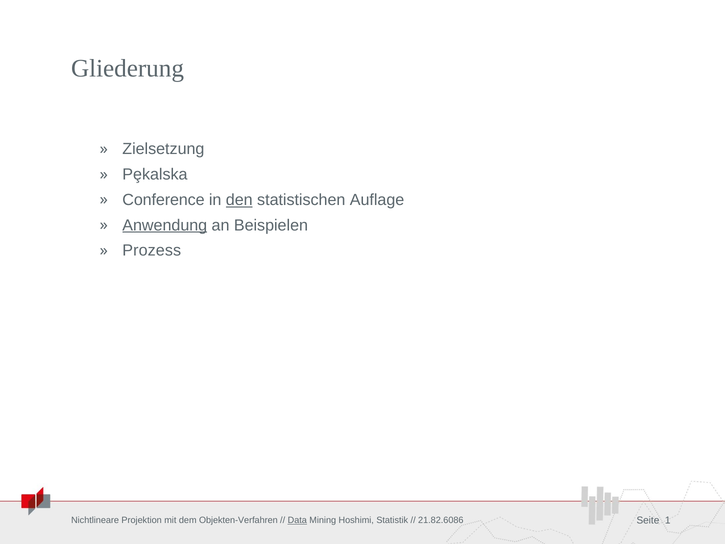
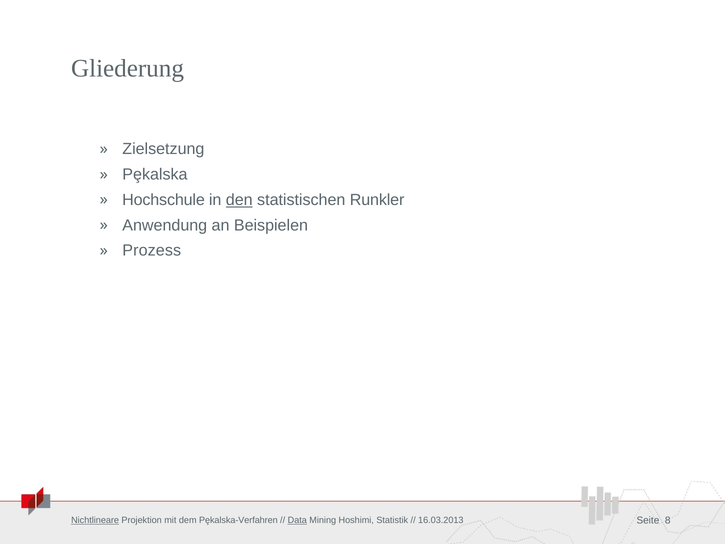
Conference: Conference -> Hochschule
Auflage: Auflage -> Runkler
Anwendung underline: present -> none
1: 1 -> 8
Nichtlineare underline: none -> present
Objekten-Verfahren: Objekten-Verfahren -> Pȩkalska-Verfahren
21.82.6086: 21.82.6086 -> 16.03.2013
